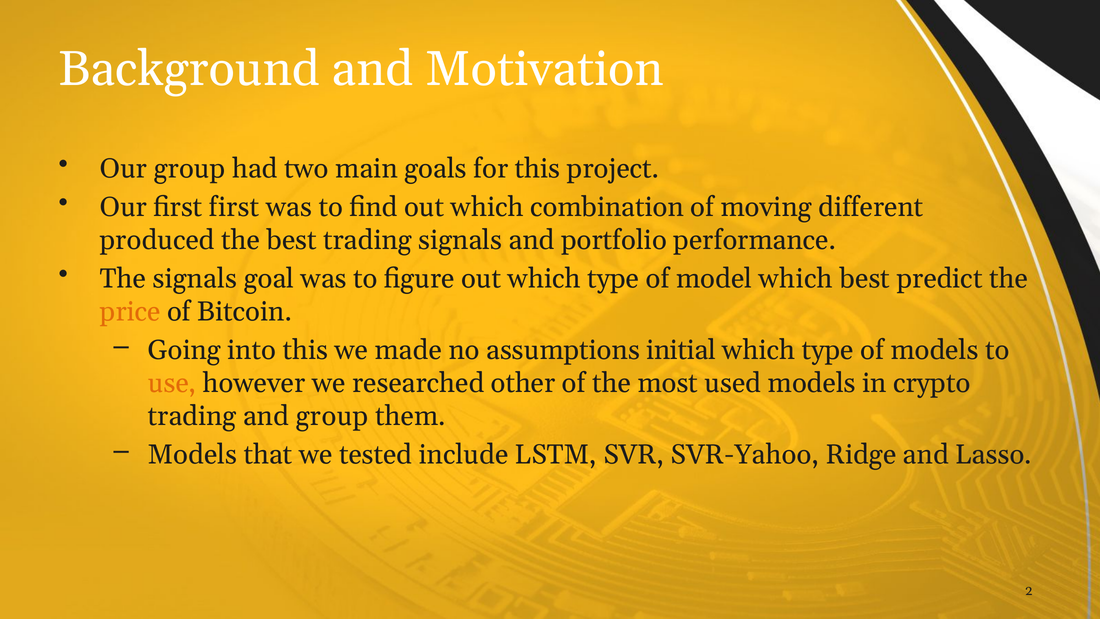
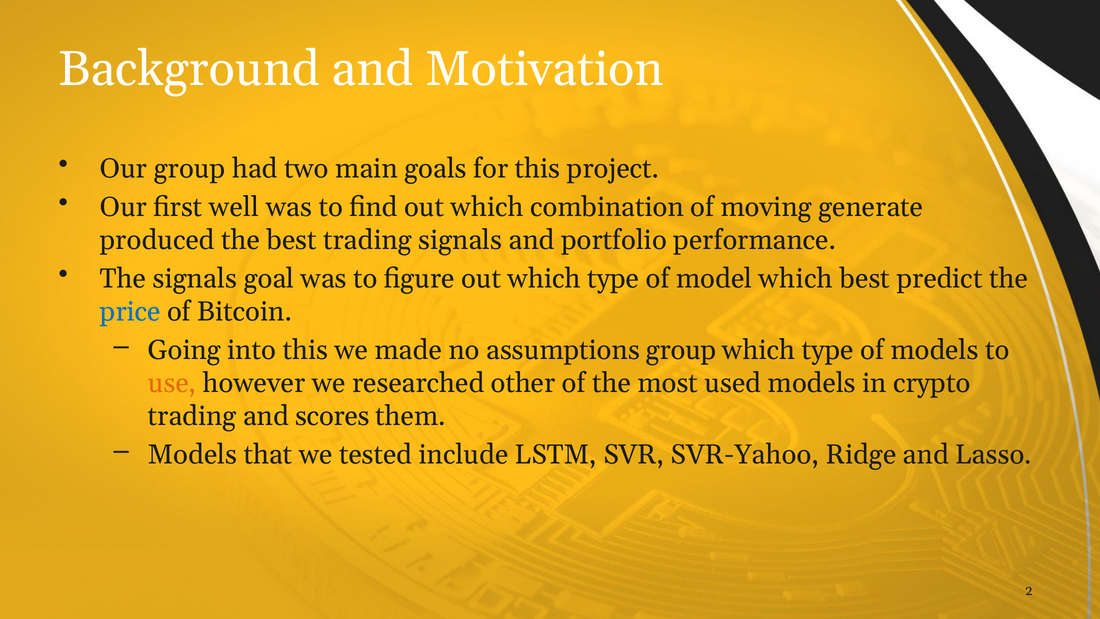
first first: first -> well
different: different -> generate
price colour: orange -> blue
assumptions initial: initial -> group
and group: group -> scores
